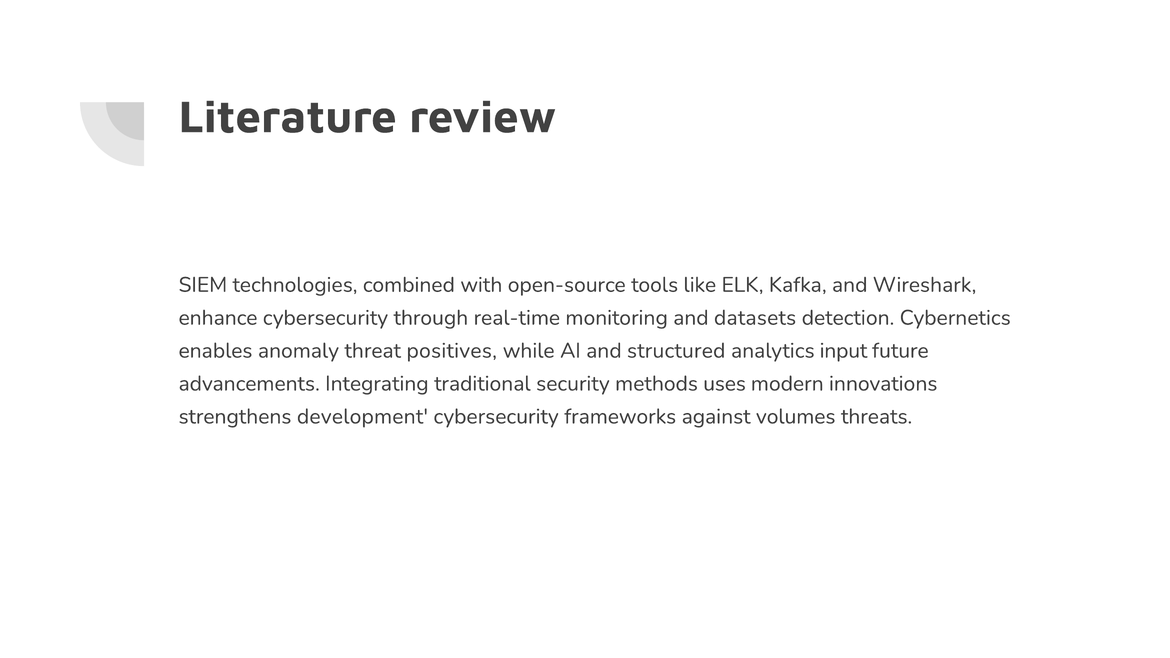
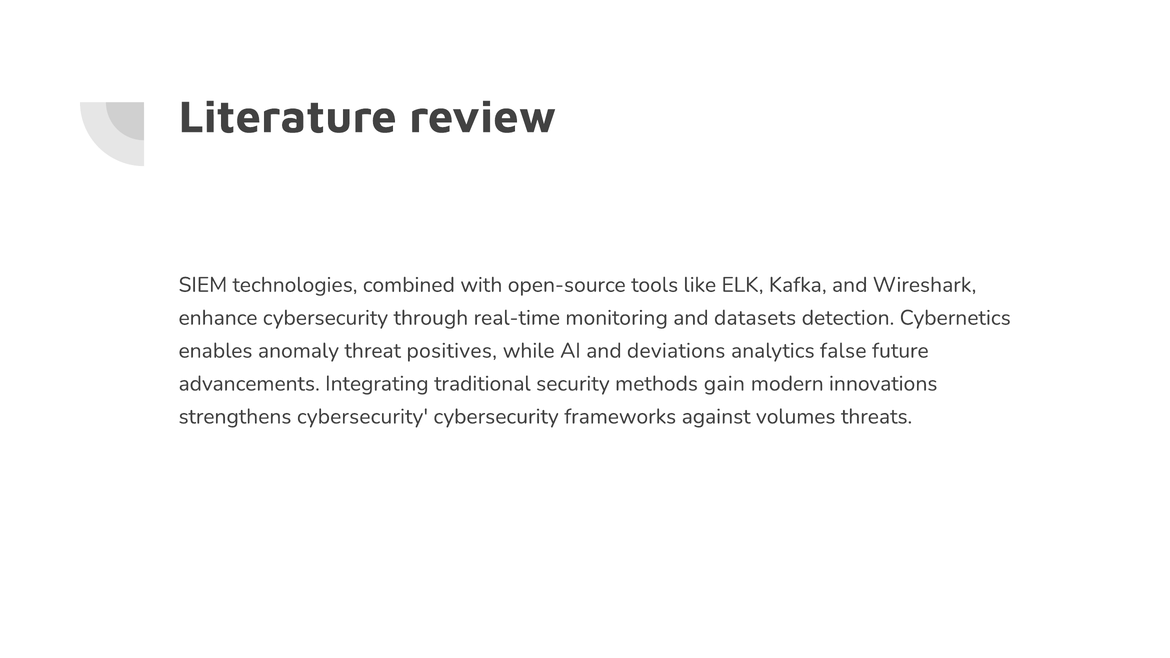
structured: structured -> deviations
input: input -> false
uses: uses -> gain
strengthens development: development -> cybersecurity
